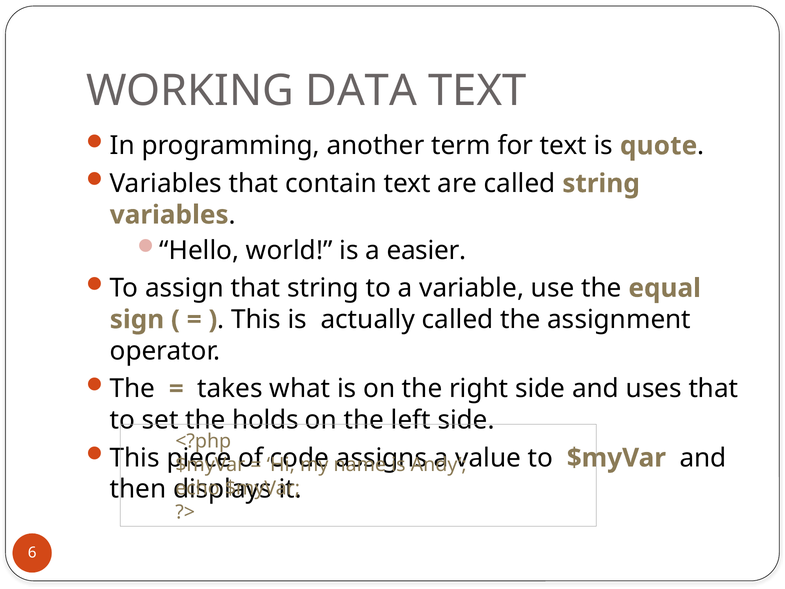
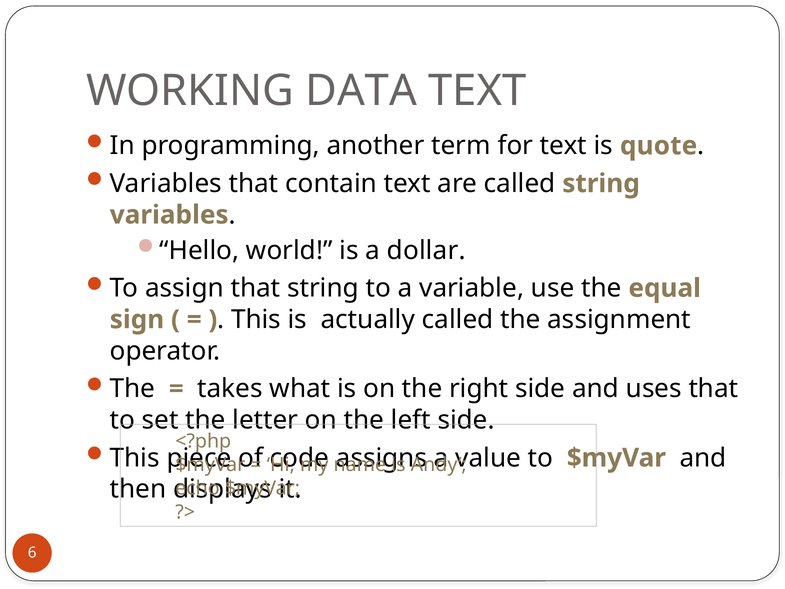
easier: easier -> dollar
holds: holds -> letter
